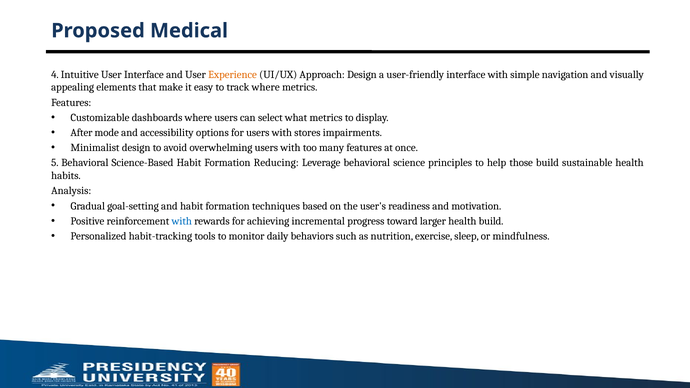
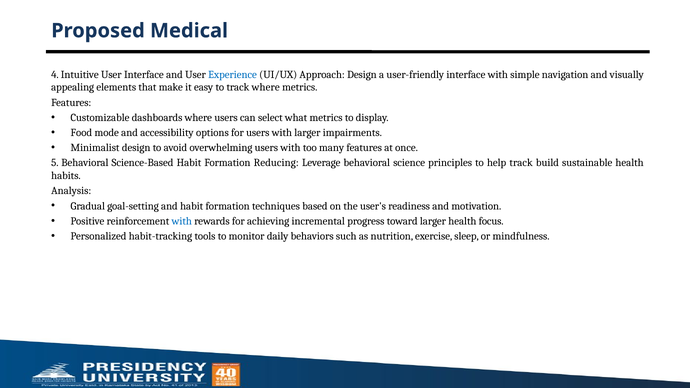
Experience colour: orange -> blue
After: After -> Food
with stores: stores -> larger
help those: those -> track
health build: build -> focus
